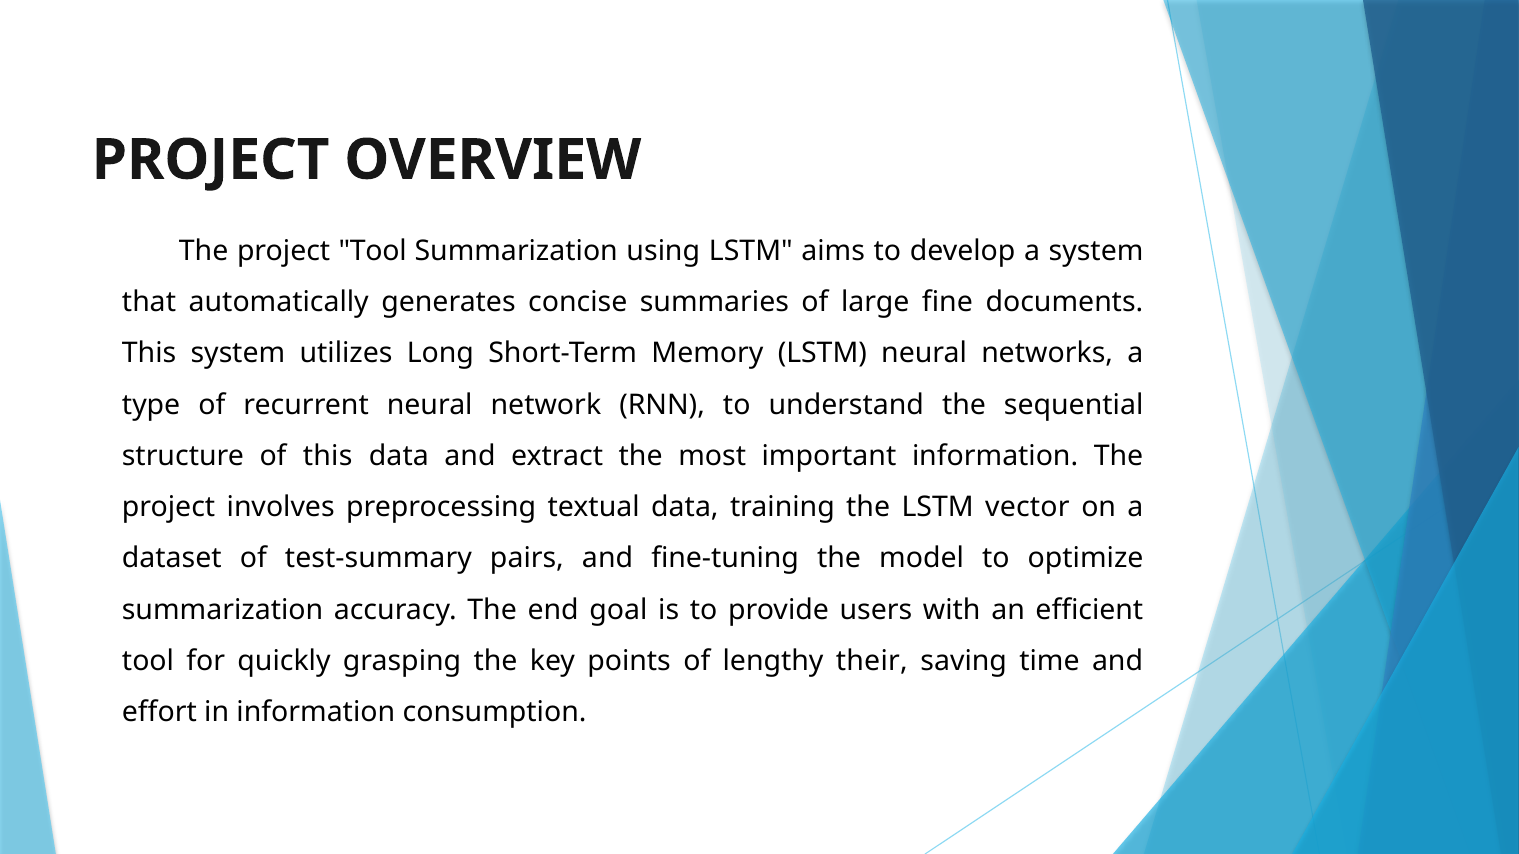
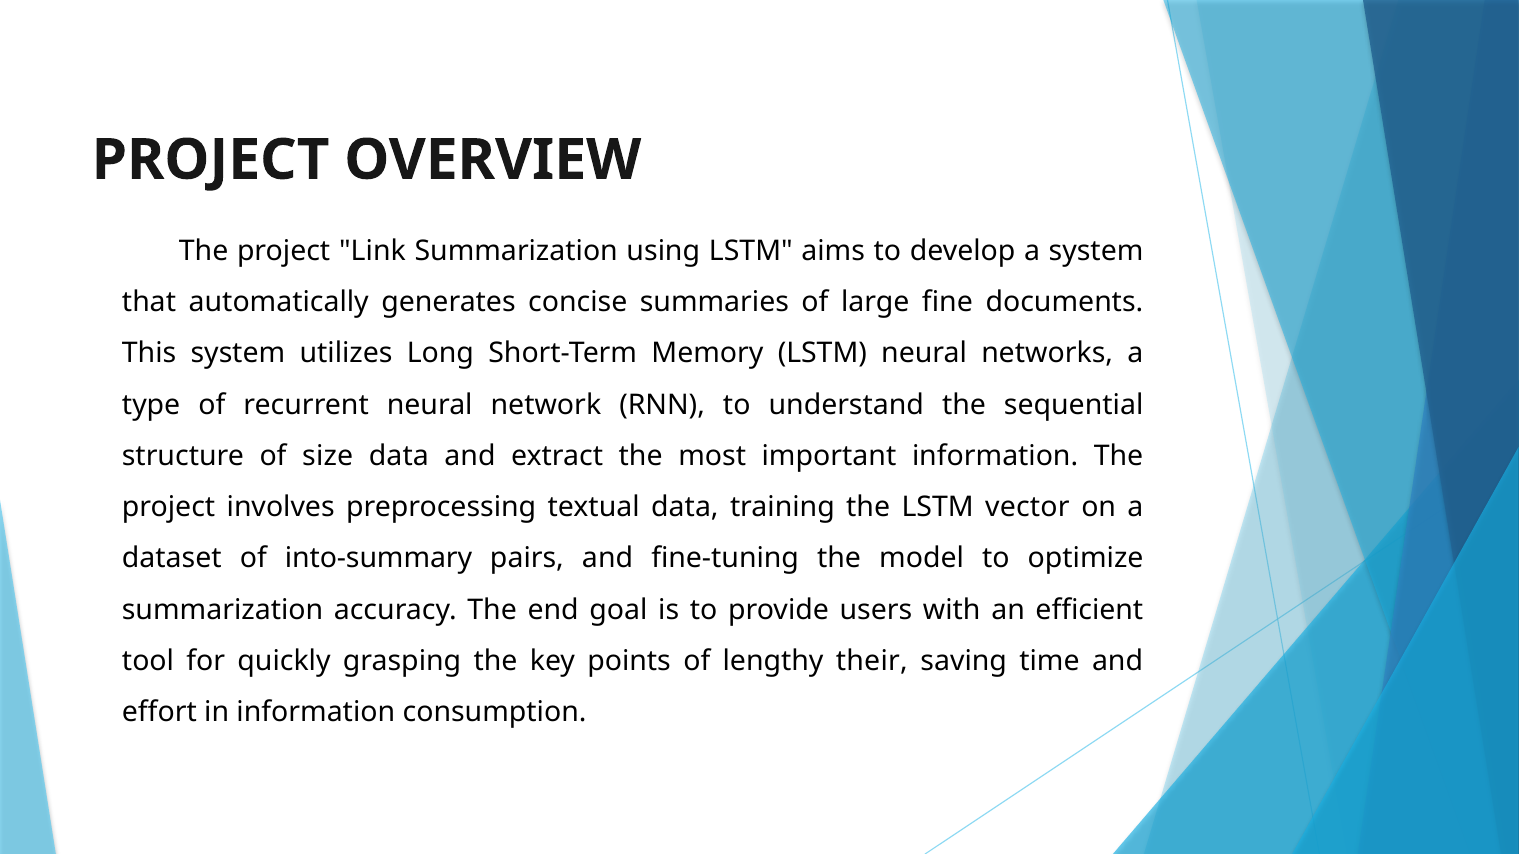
project Tool: Tool -> Link
of this: this -> size
test-summary: test-summary -> into-summary
